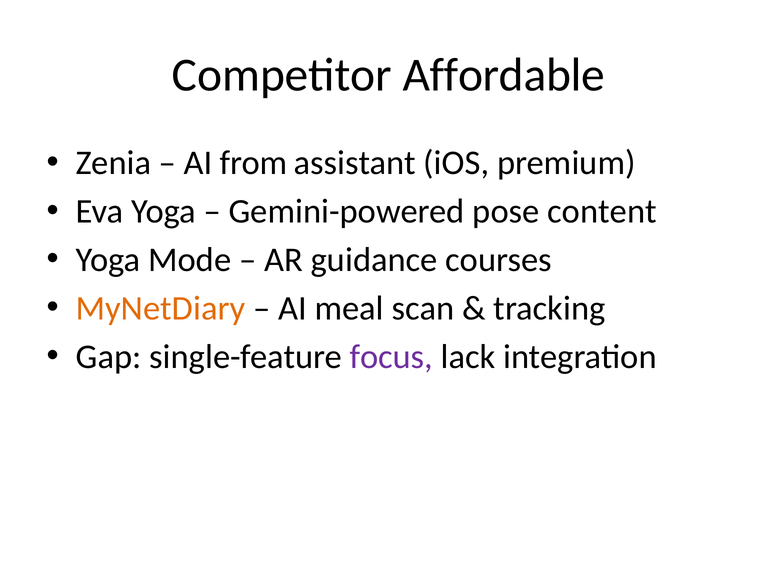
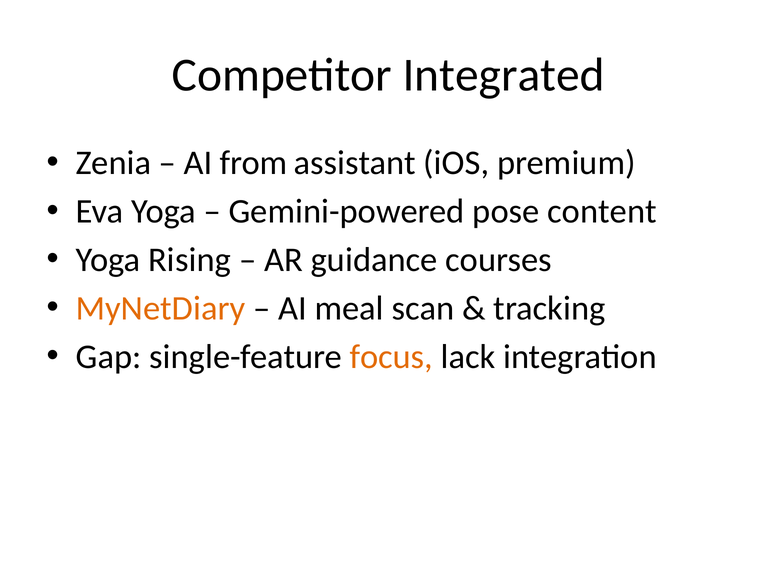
Affordable: Affordable -> Integrated
Mode: Mode -> Rising
focus colour: purple -> orange
